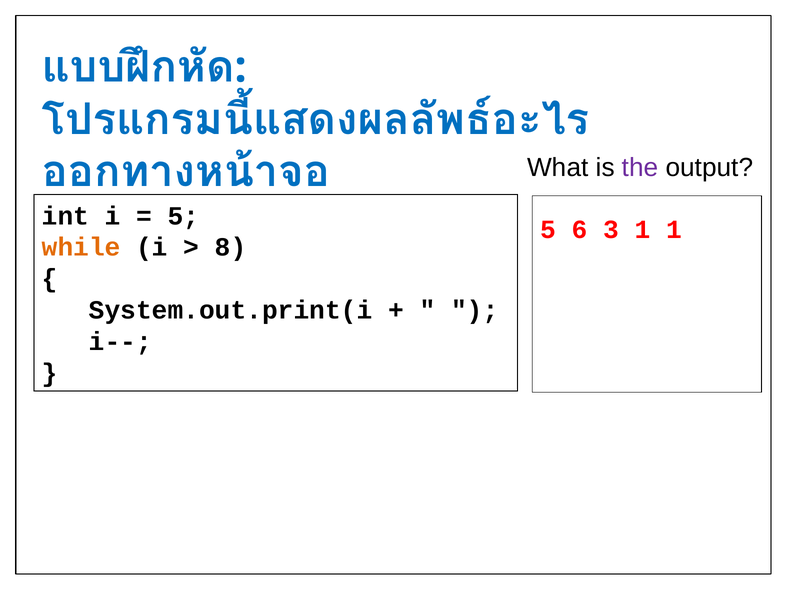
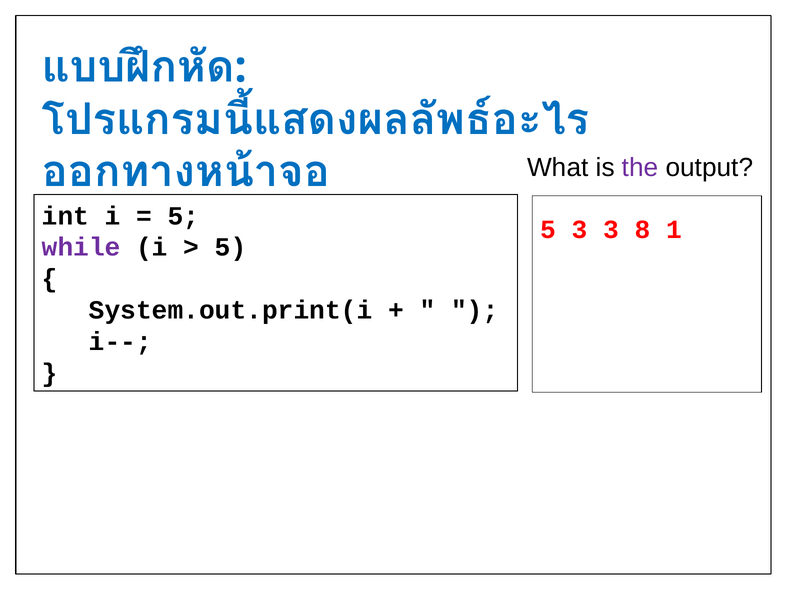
5 6: 6 -> 3
3 1: 1 -> 8
while colour: orange -> purple
8 at (231, 247): 8 -> 5
